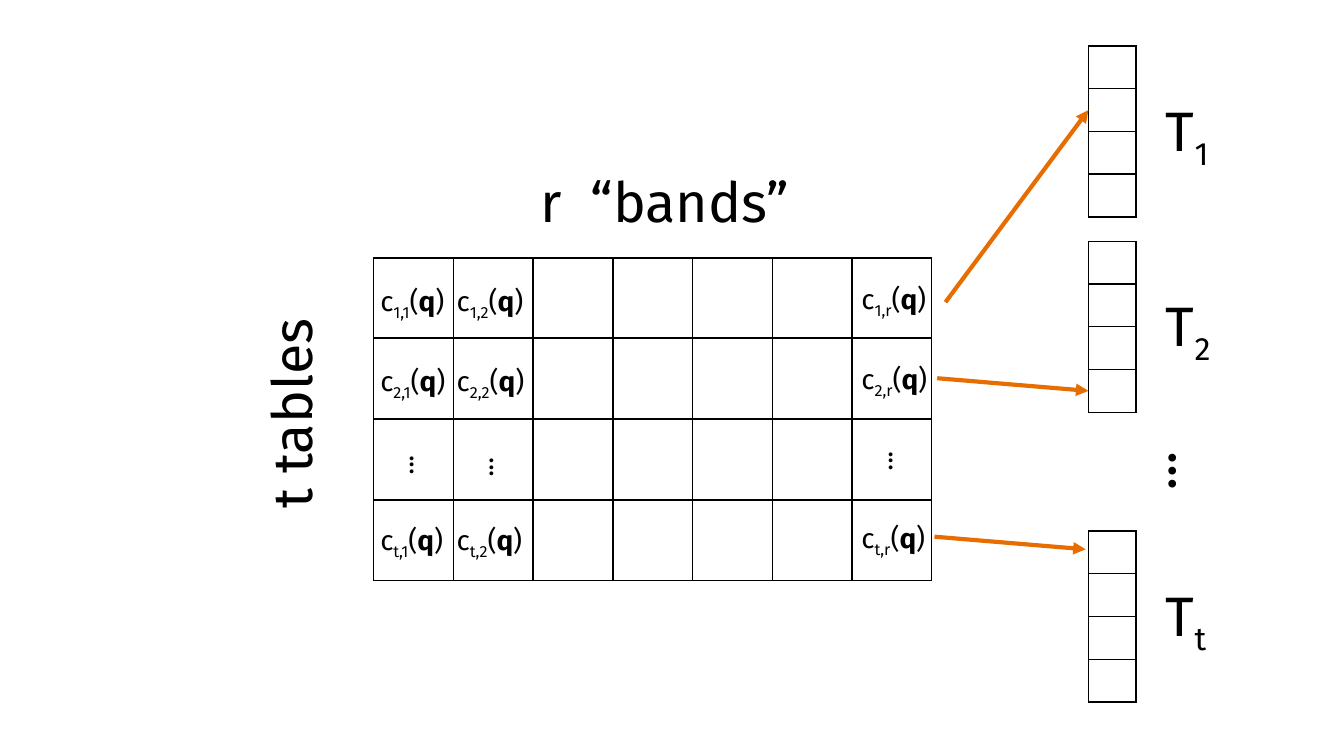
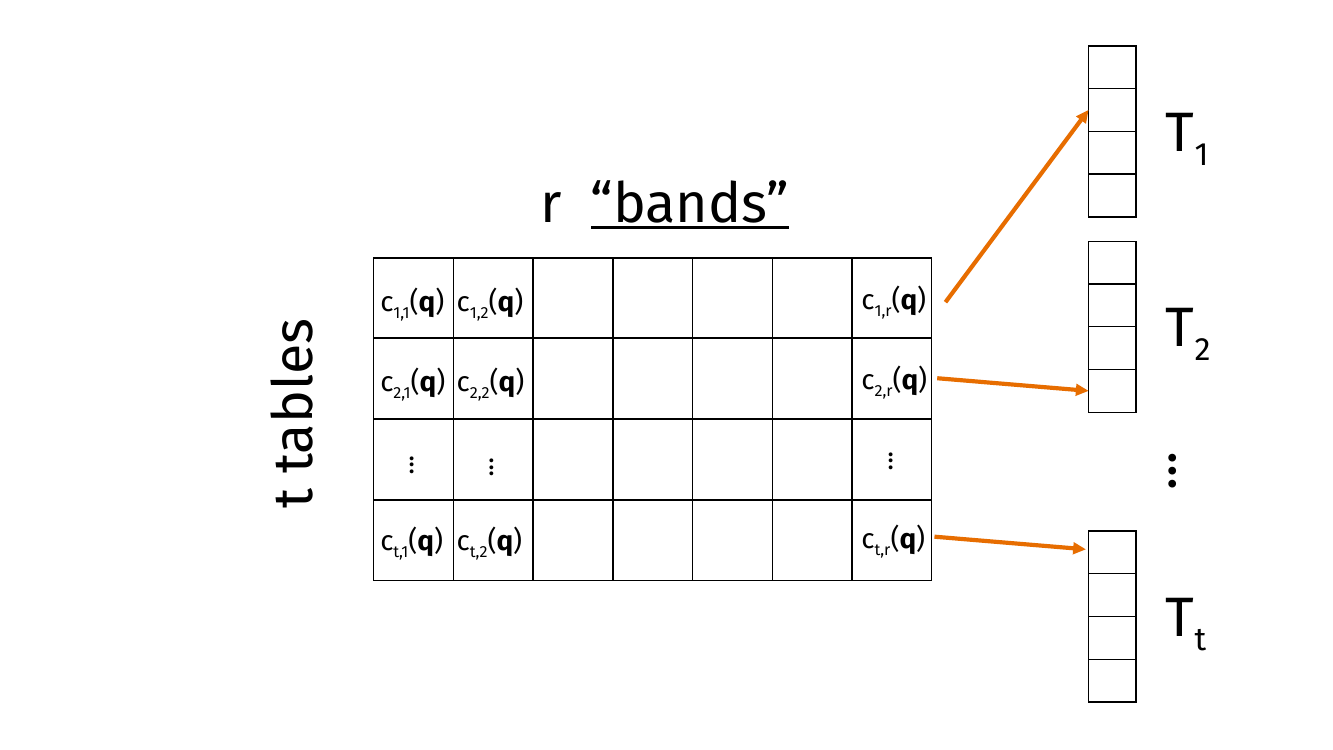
bands underline: none -> present
